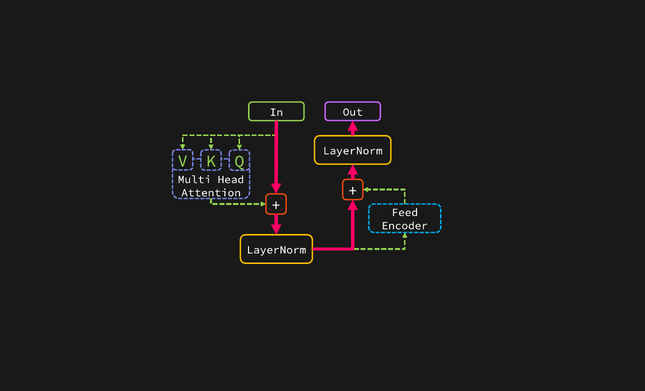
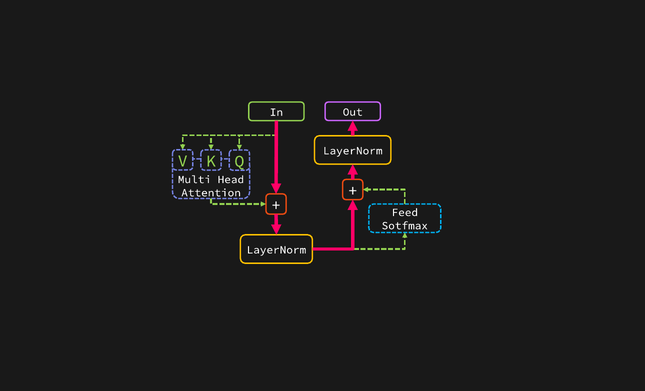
Encoder: Encoder -> Sotfmax
